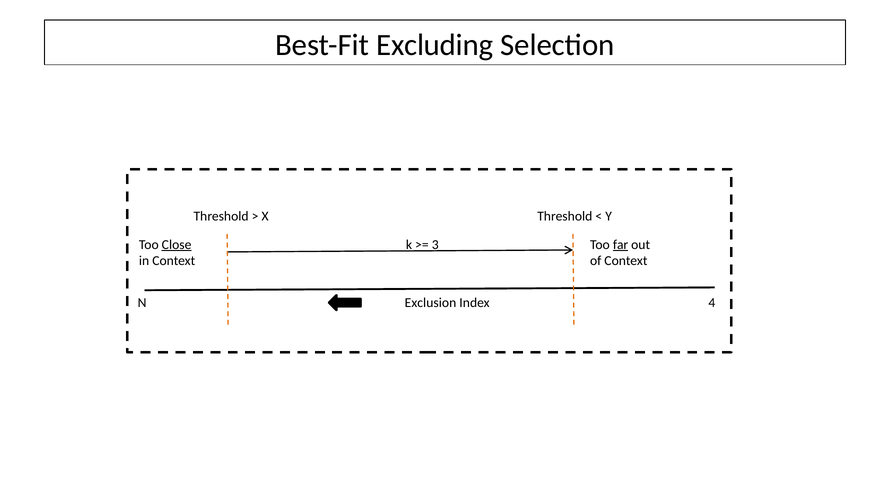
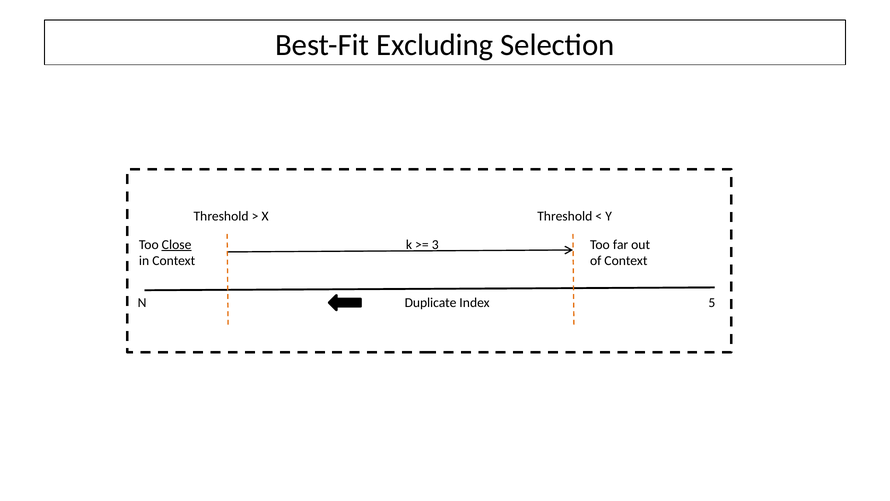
far underline: present -> none
Exclusion: Exclusion -> Duplicate
4: 4 -> 5
